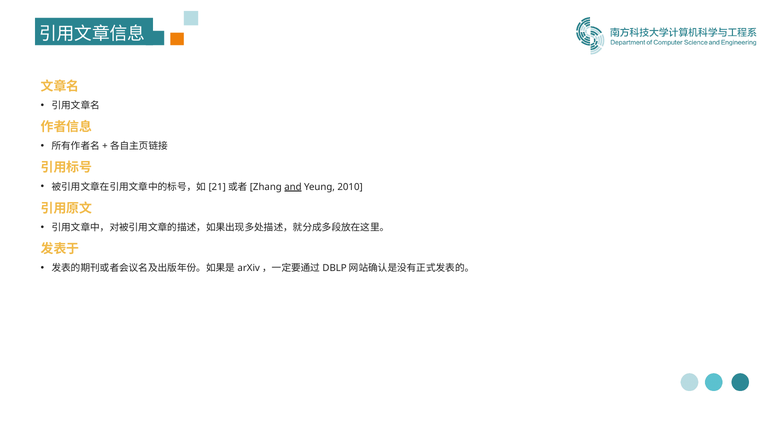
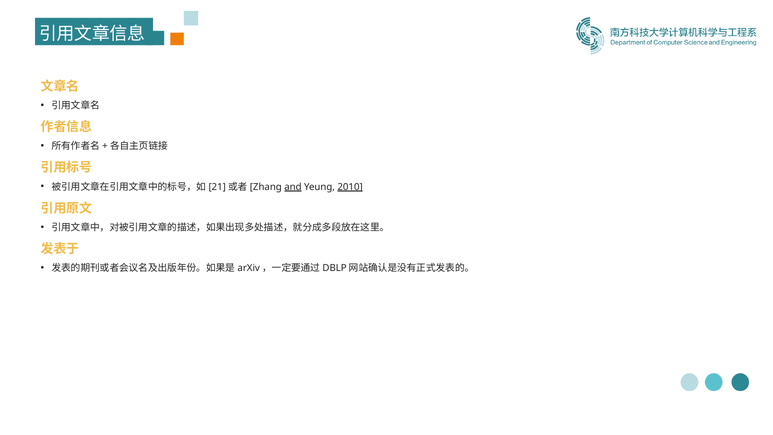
2010 underline: none -> present
